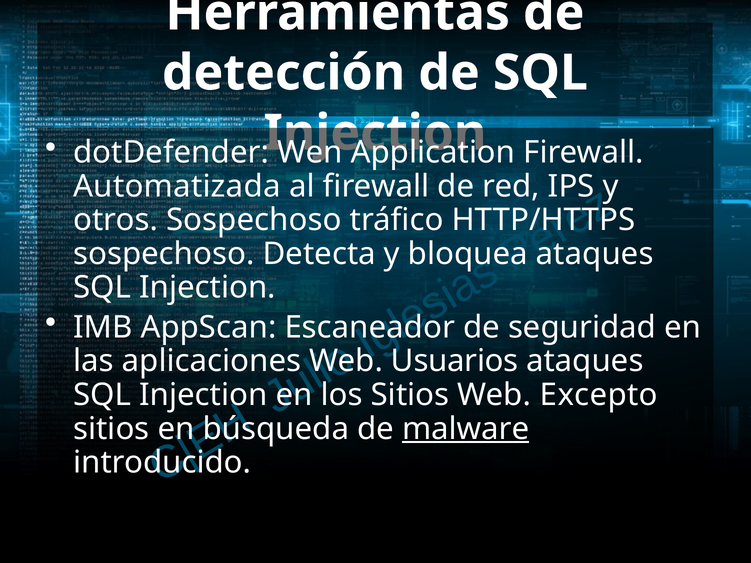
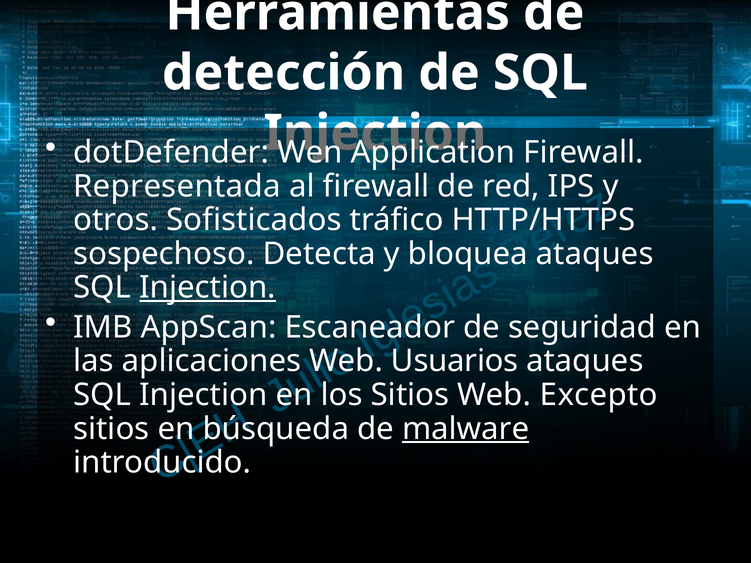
Automatizada: Automatizada -> Representada
otros Sospechoso: Sospechoso -> Sofisticados
Injection at (208, 288) underline: none -> present
